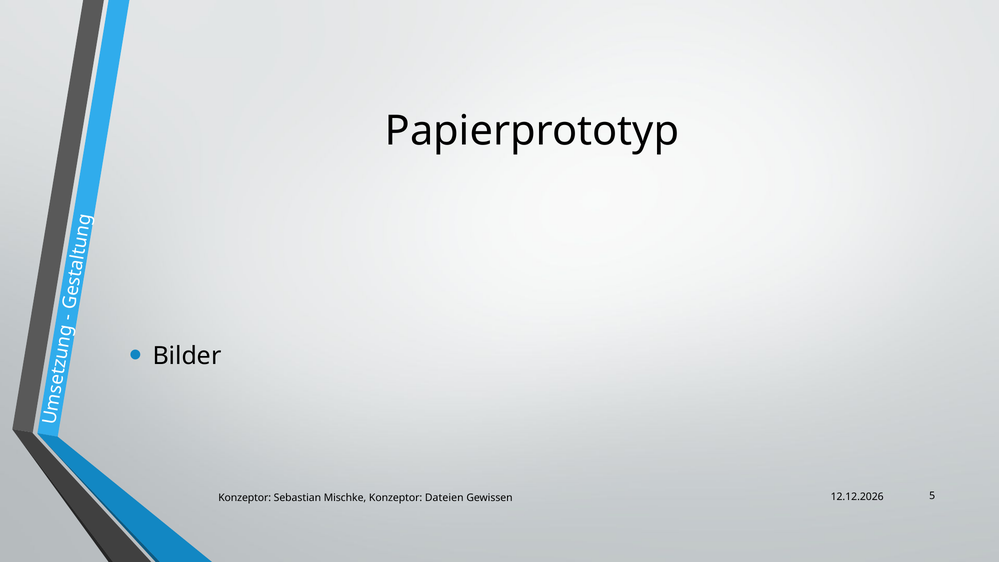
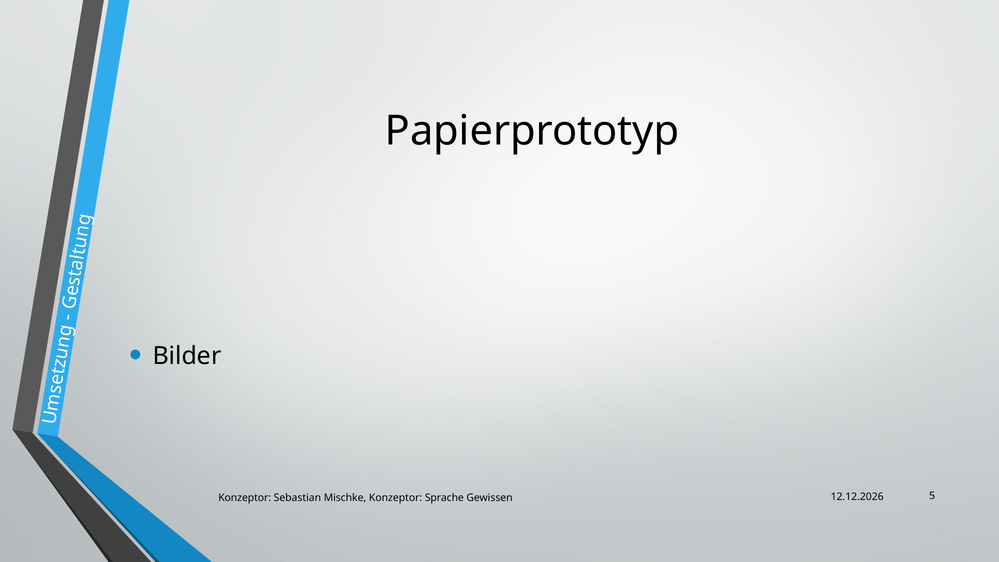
Dateien: Dateien -> Sprache
